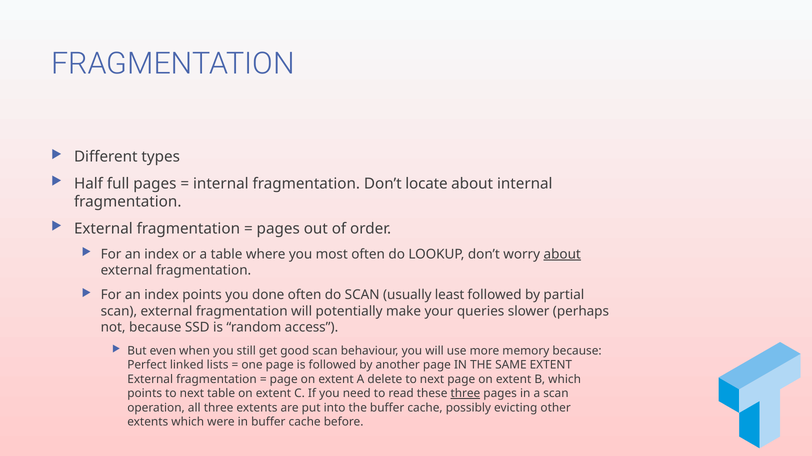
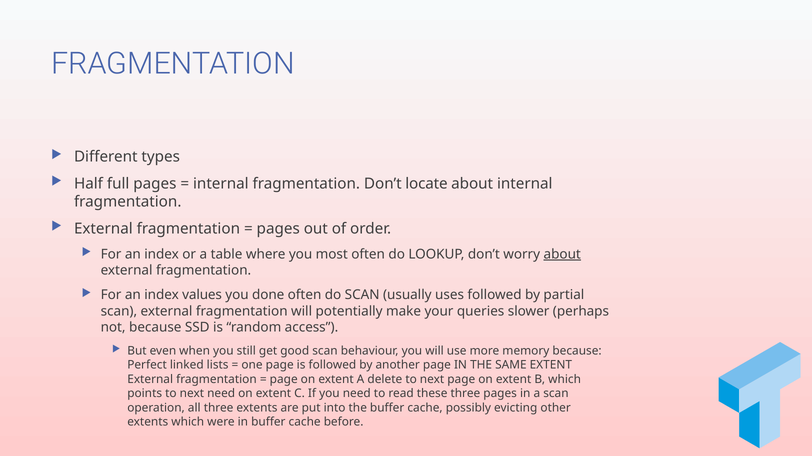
index points: points -> values
least: least -> uses
next table: table -> need
three at (465, 394) underline: present -> none
